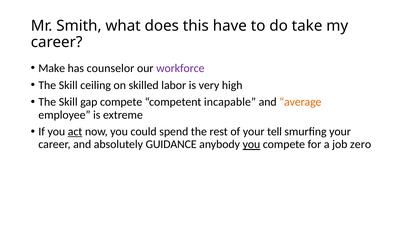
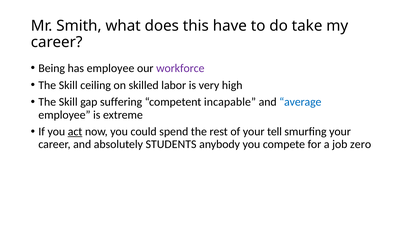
Make: Make -> Being
has counselor: counselor -> employee
gap compete: compete -> suffering
average colour: orange -> blue
GUIDANCE: GUIDANCE -> STUDENTS
you at (251, 145) underline: present -> none
